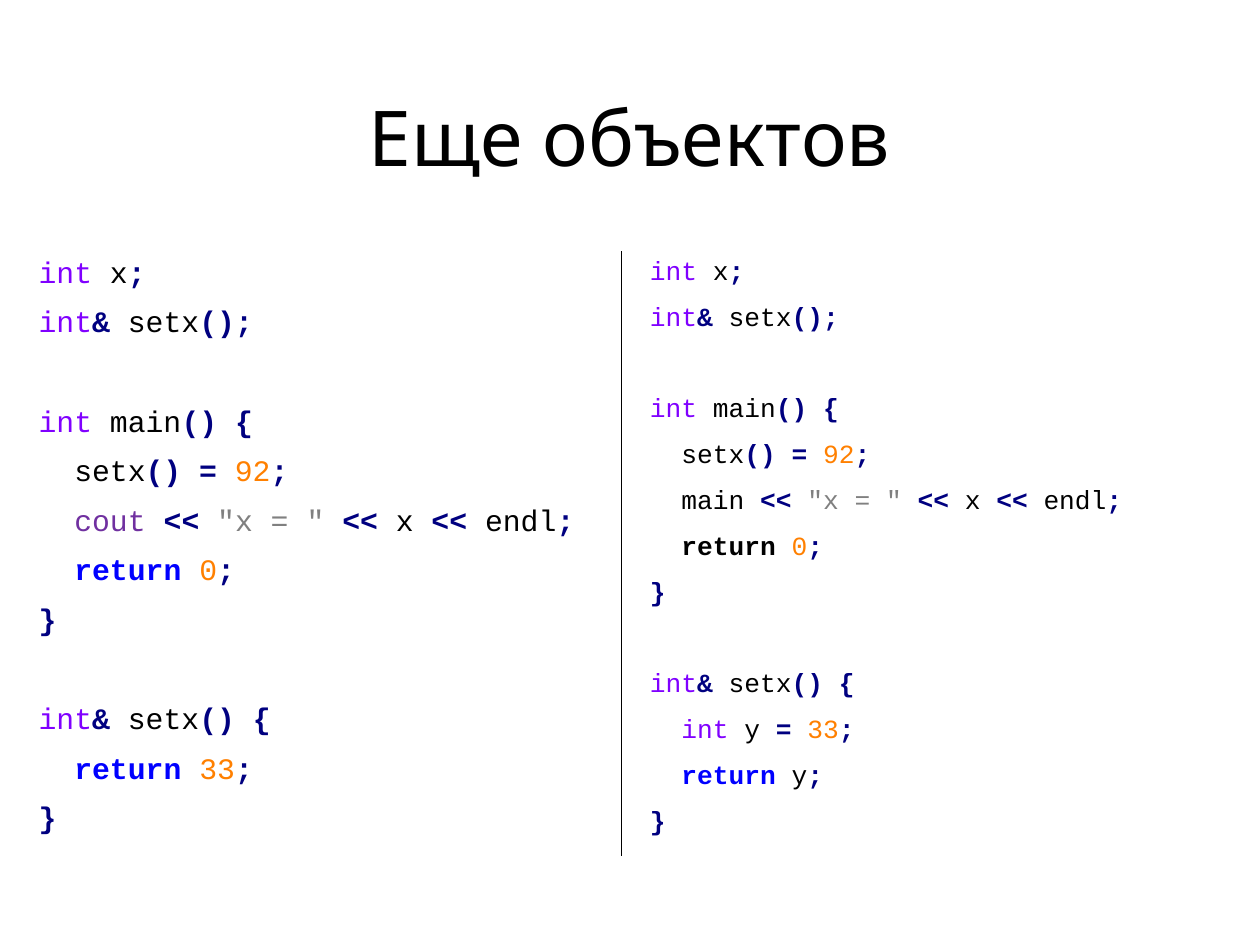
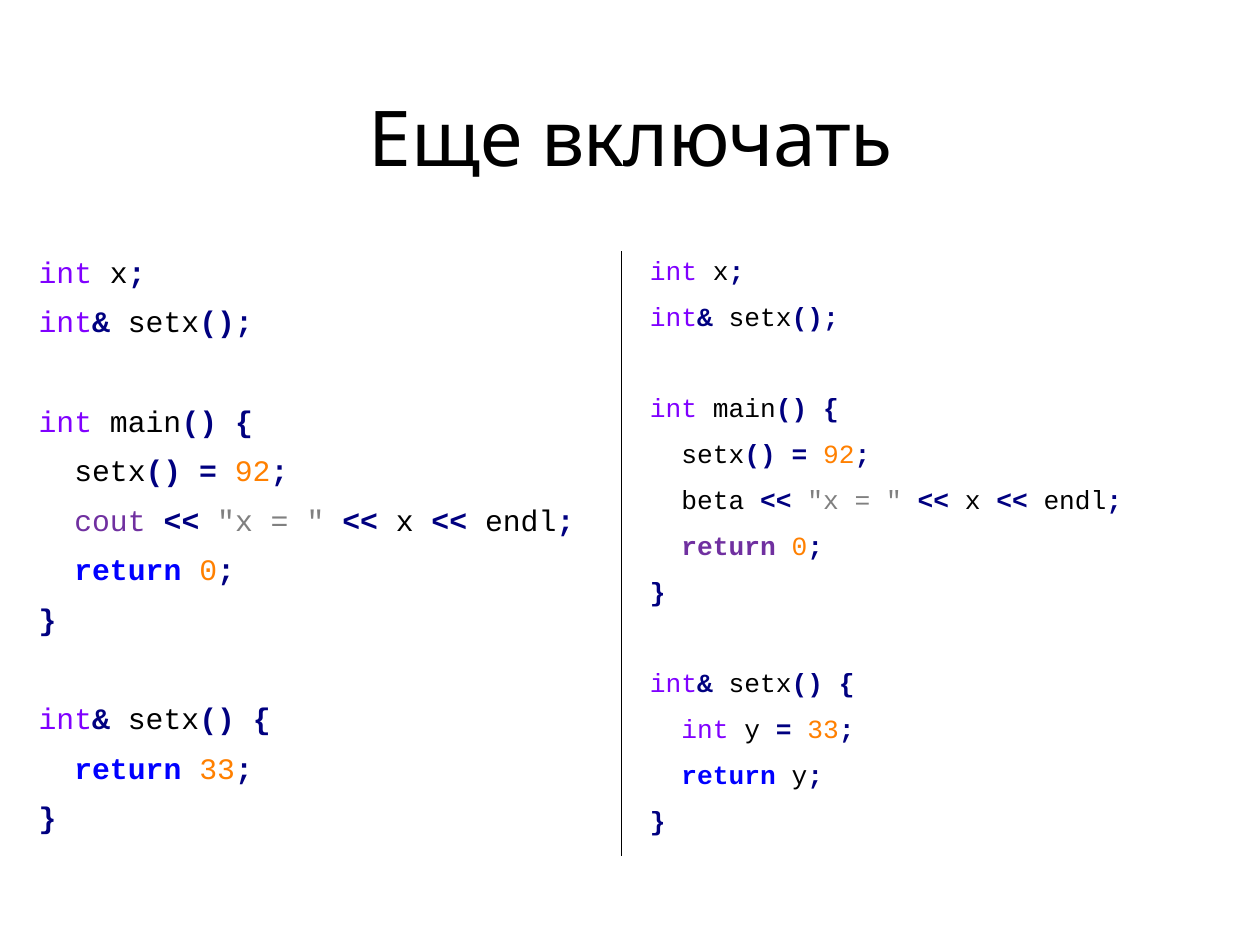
объектов: объектов -> включать
main: main -> beta
return at (729, 547) colour: black -> purple
